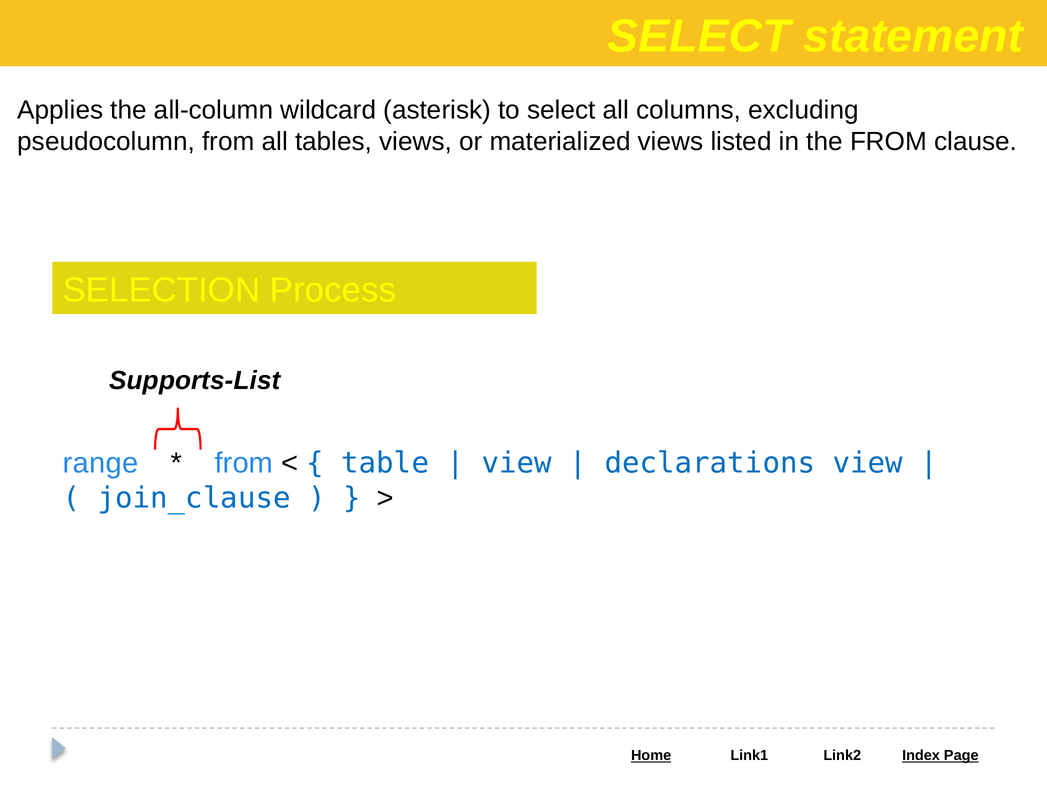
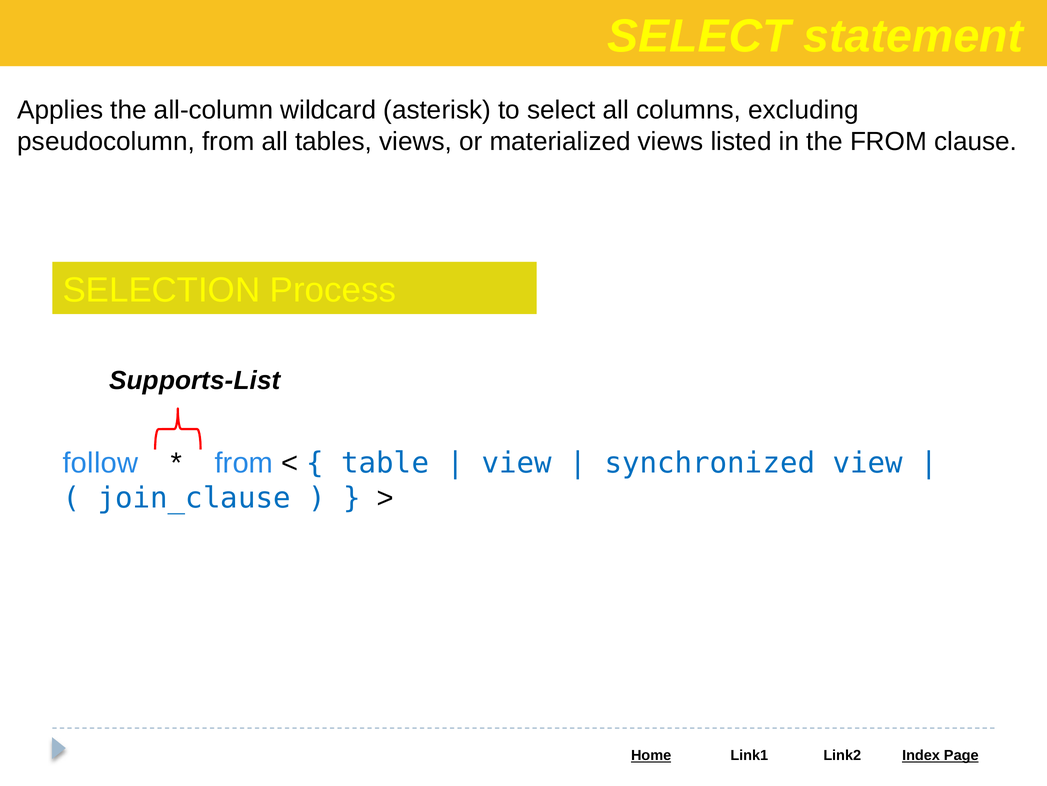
range: range -> follow
declarations: declarations -> synchronized
